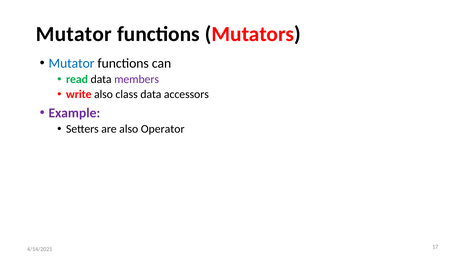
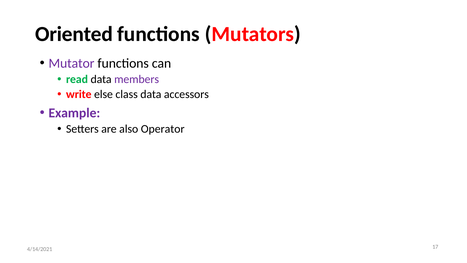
Mutator at (74, 34): Mutator -> Oriented
Mutator at (71, 63) colour: blue -> purple
write also: also -> else
